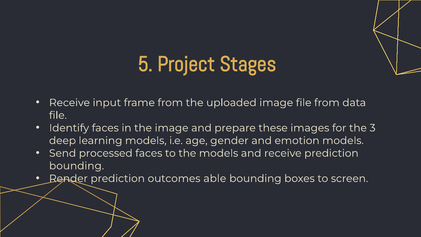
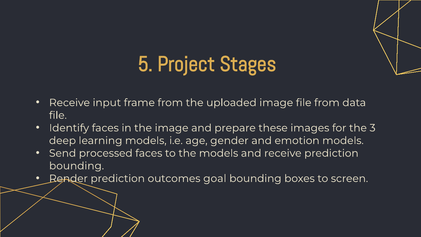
able: able -> goal
